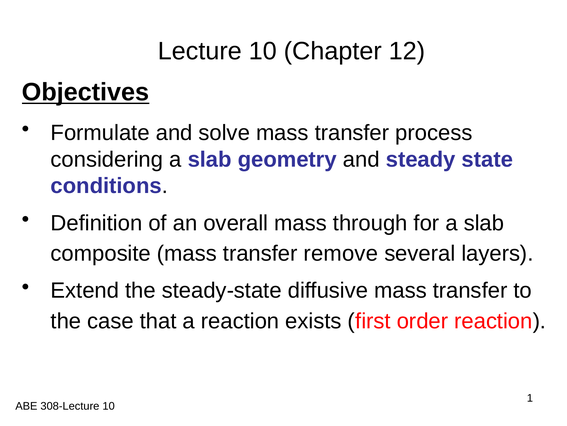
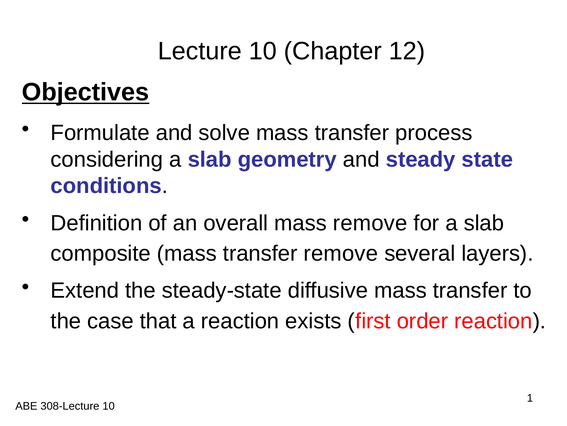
mass through: through -> remove
